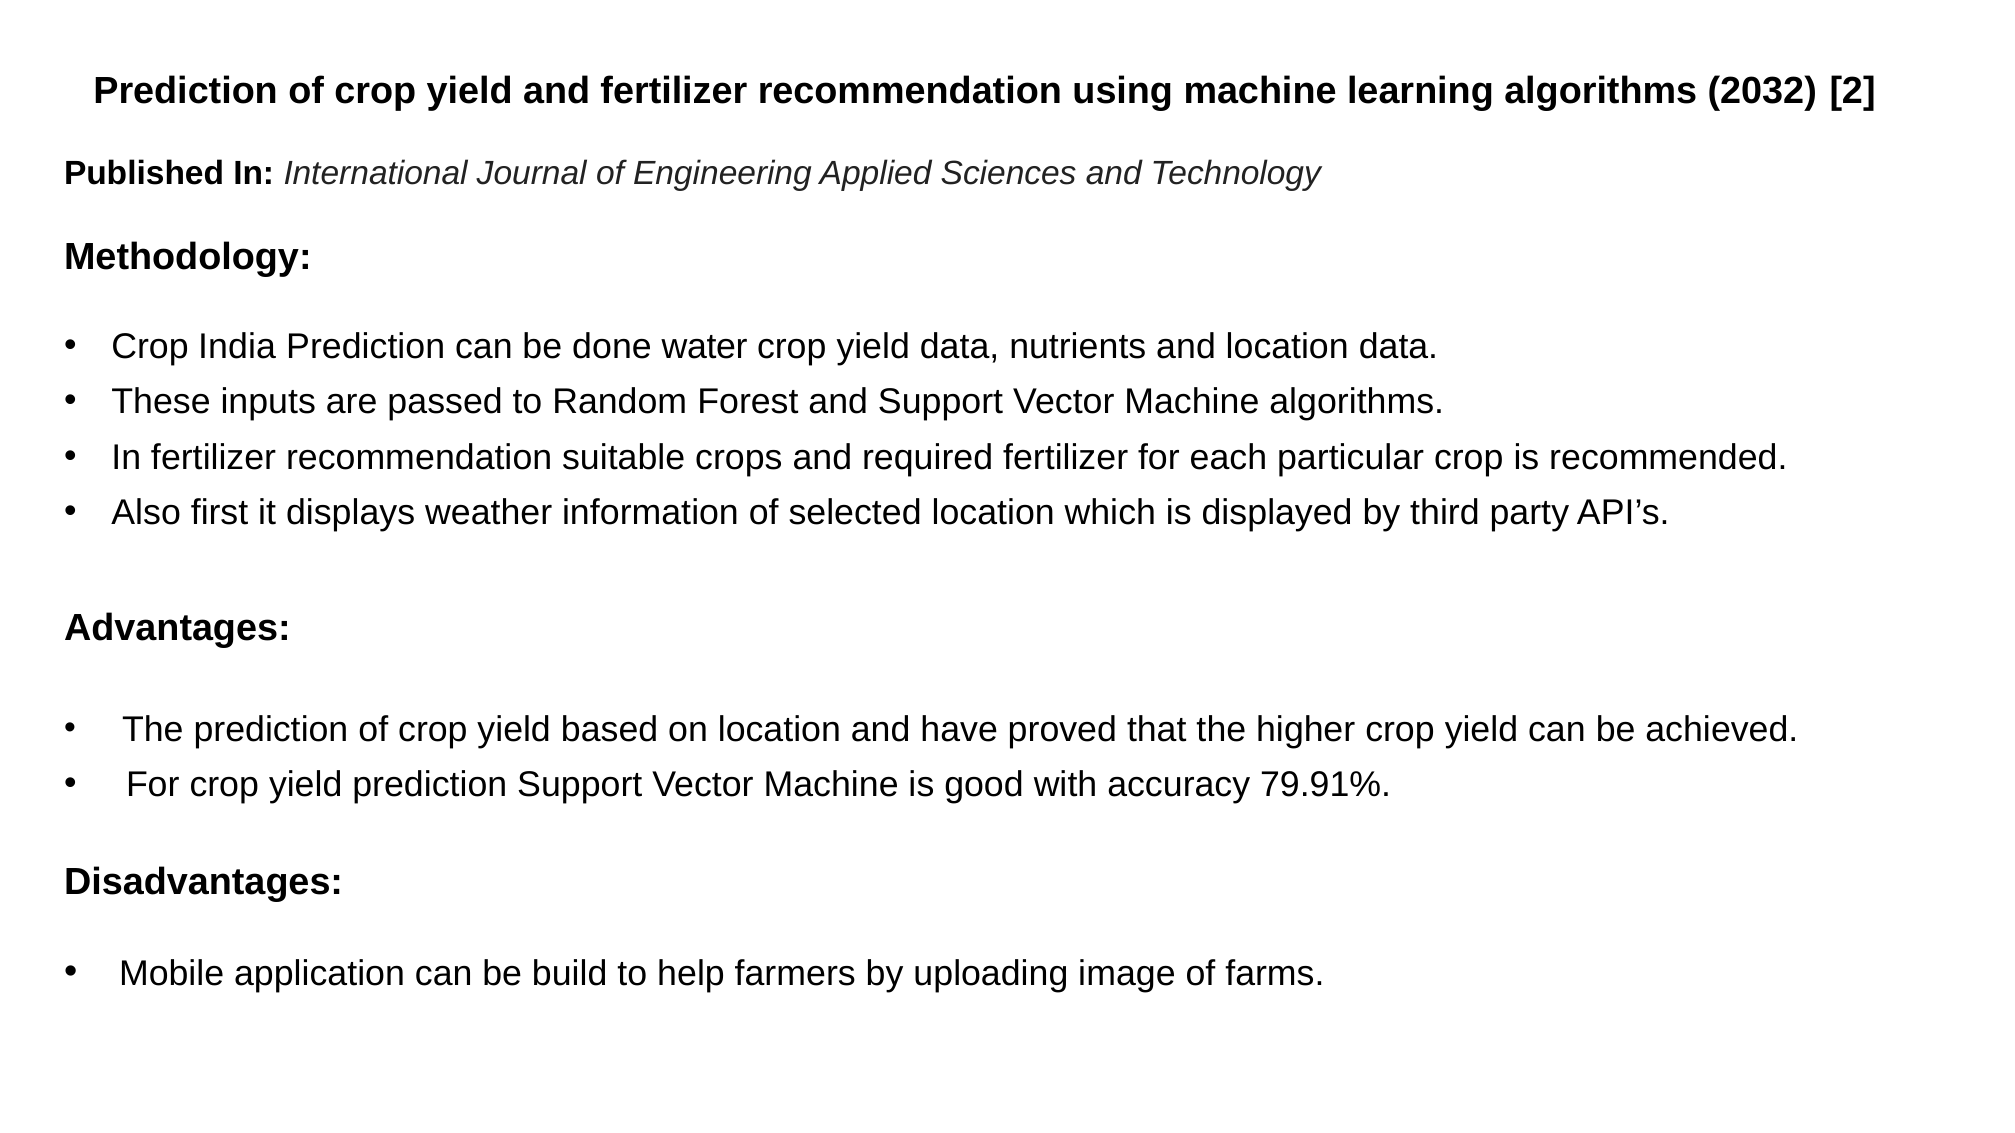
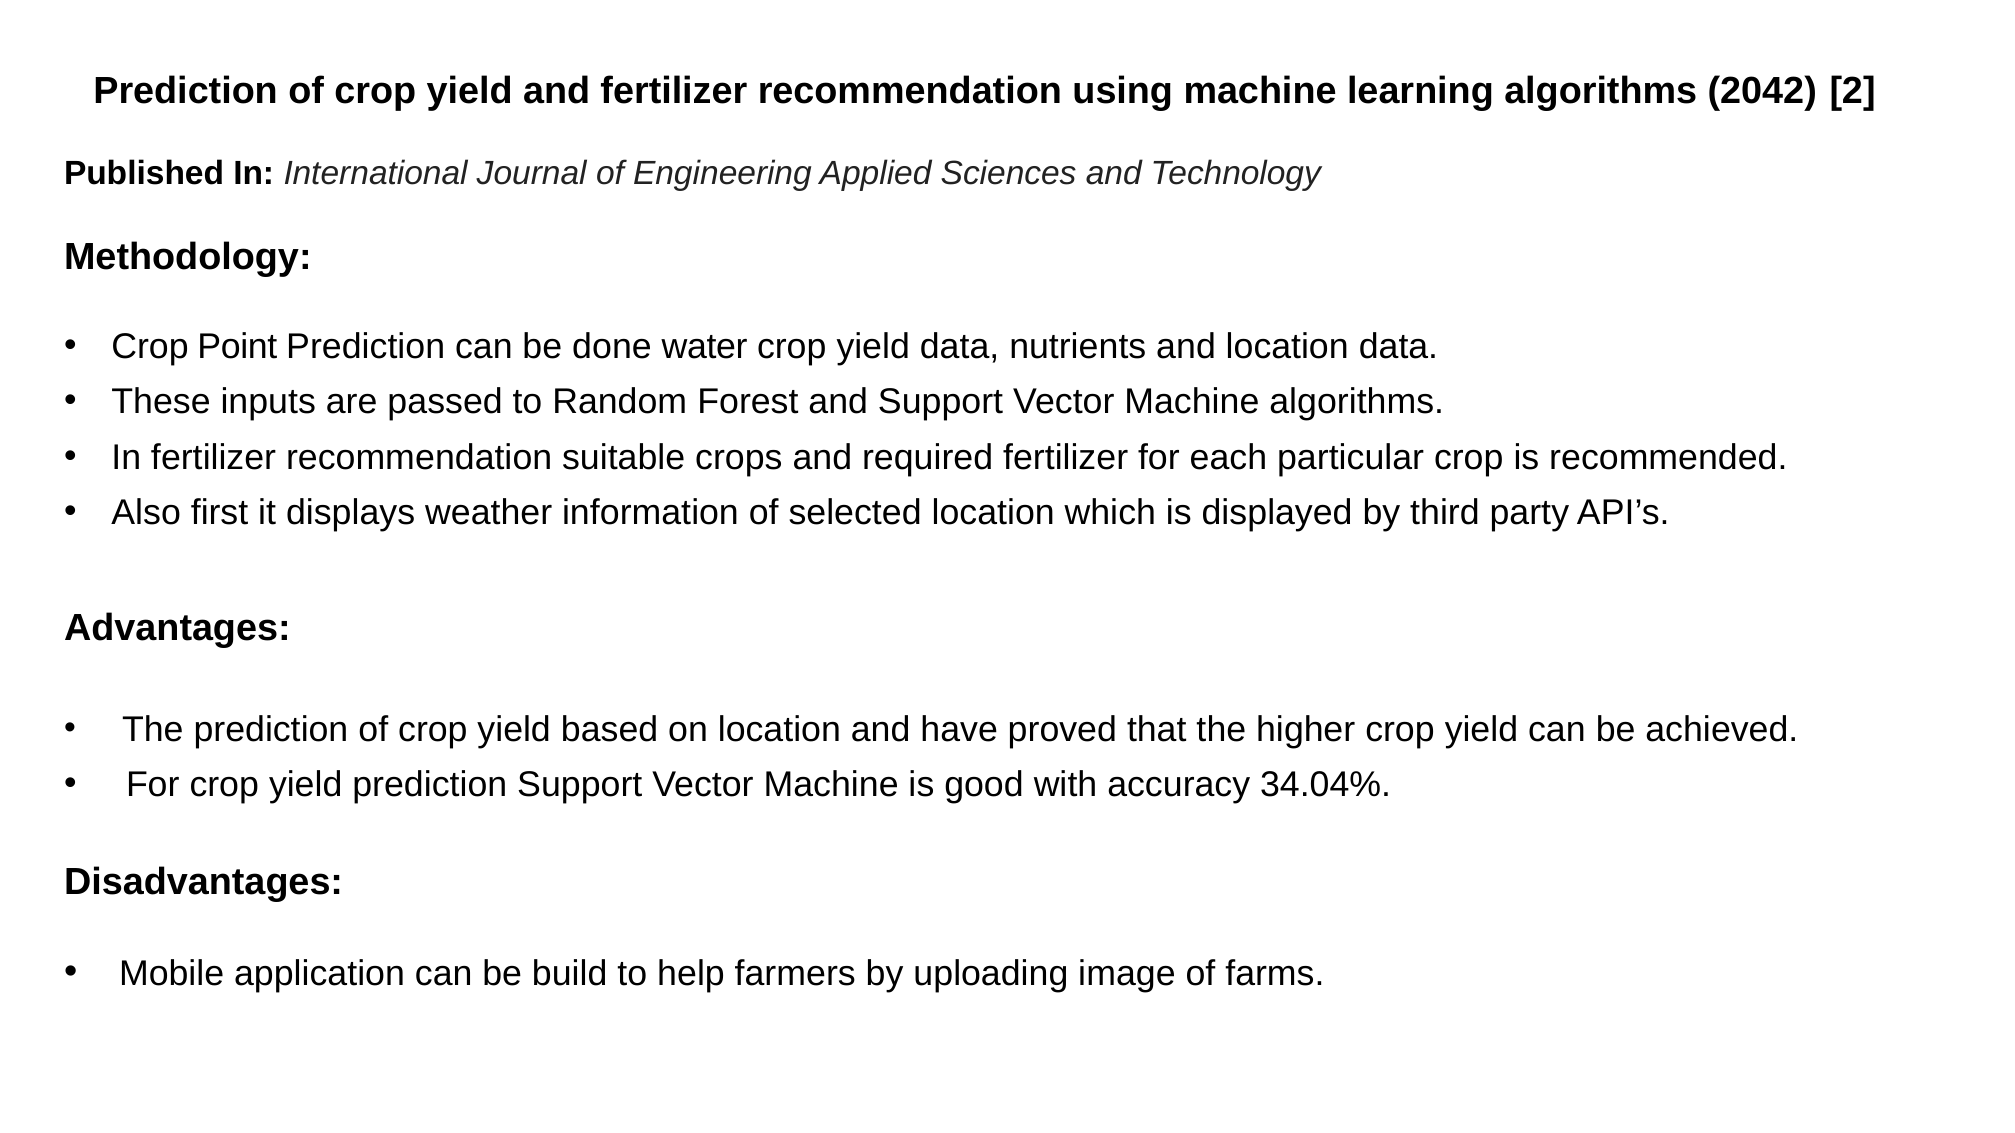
2032: 2032 -> 2042
India: India -> Point
79.91%: 79.91% -> 34.04%
